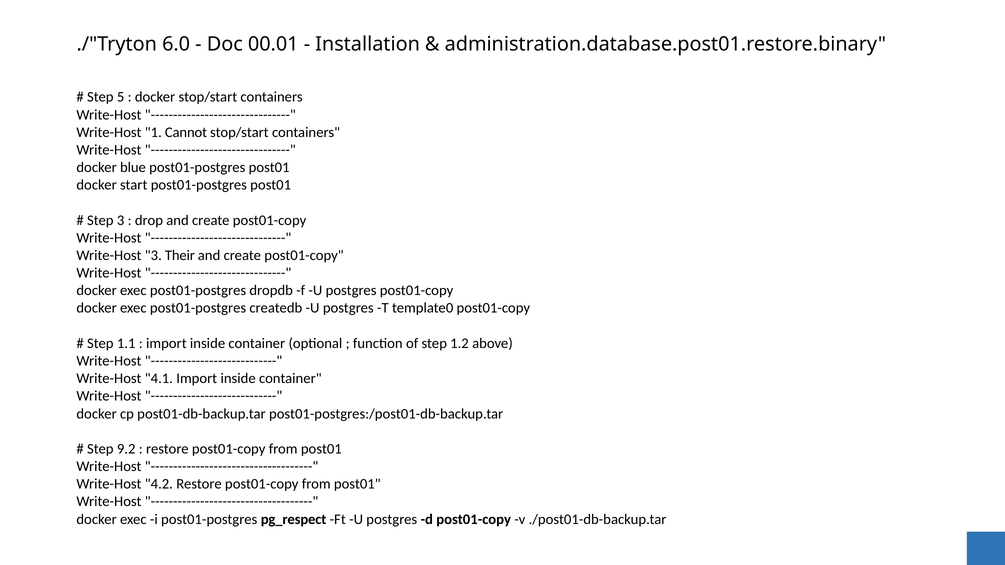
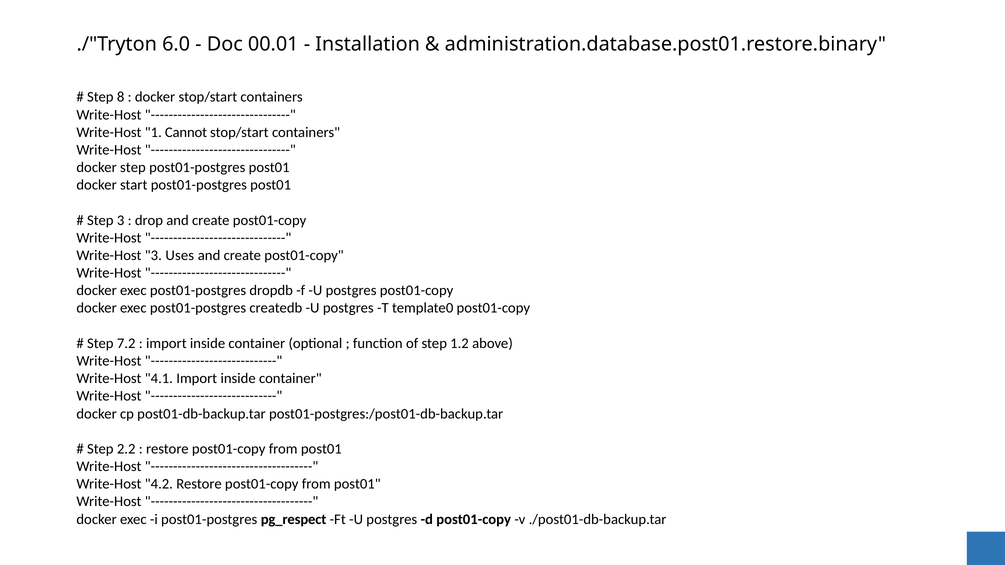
5: 5 -> 8
docker blue: blue -> step
Their: Their -> Uses
1.1: 1.1 -> 7.2
9.2: 9.2 -> 2.2
